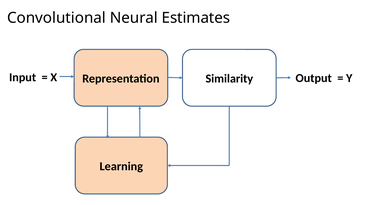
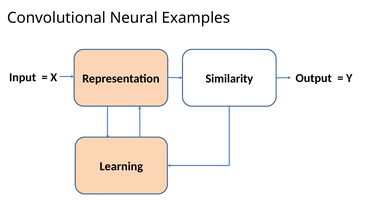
Estimates: Estimates -> Examples
